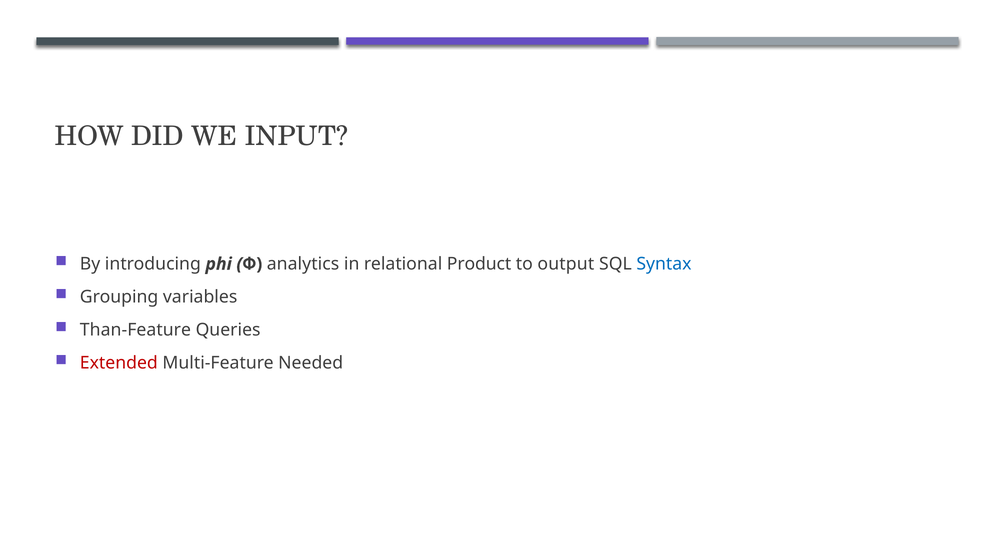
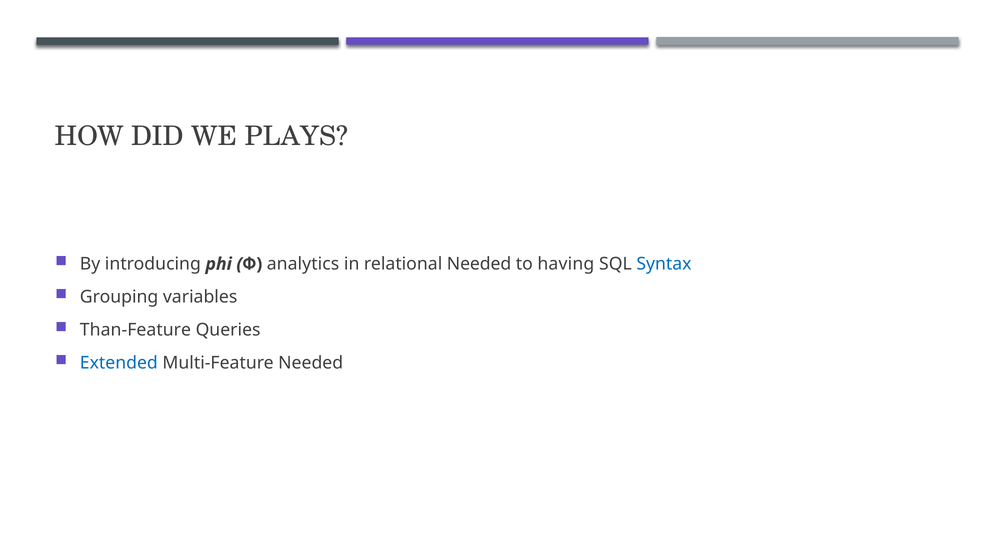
INPUT: INPUT -> PLAYS
relational Product: Product -> Needed
output: output -> having
Extended colour: red -> blue
